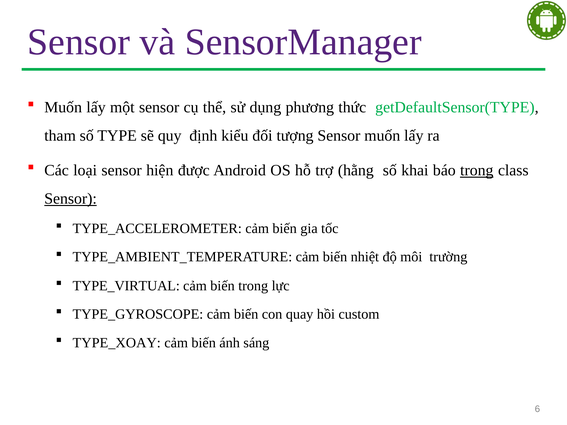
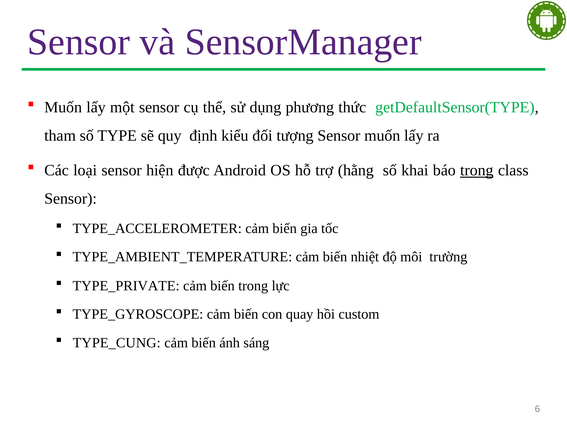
Sensor at (71, 199) underline: present -> none
TYPE_VIRTUAL: TYPE_VIRTUAL -> TYPE_PRIVATE
TYPE_XOAY: TYPE_XOAY -> TYPE_CUNG
